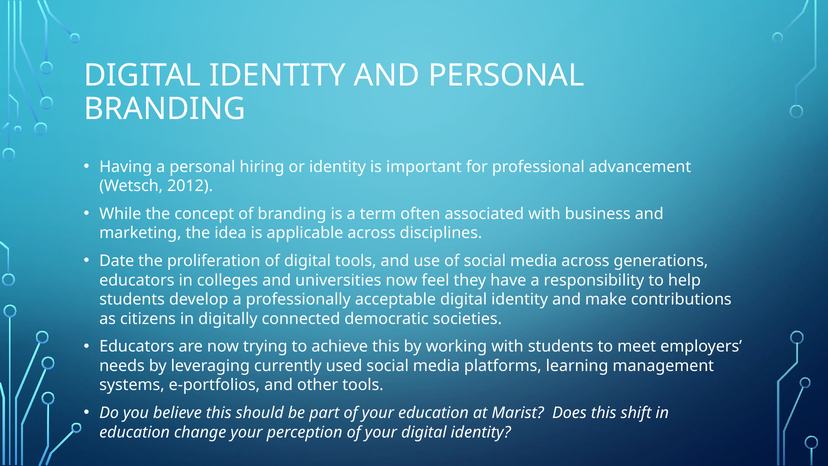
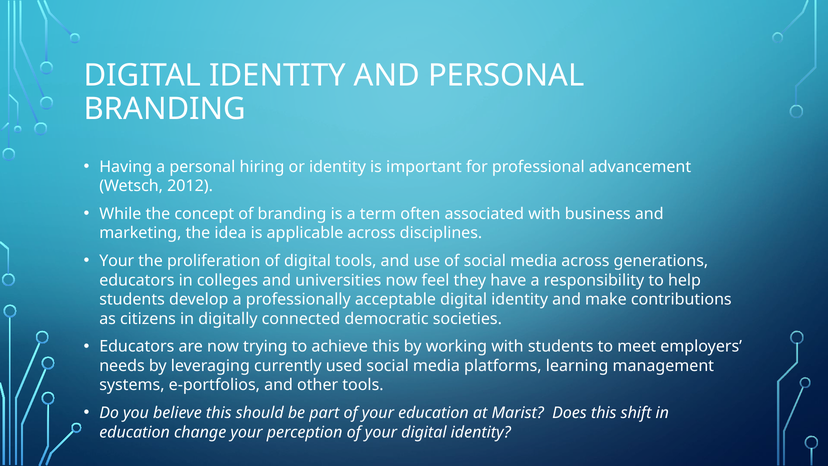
Date at (117, 261): Date -> Your
